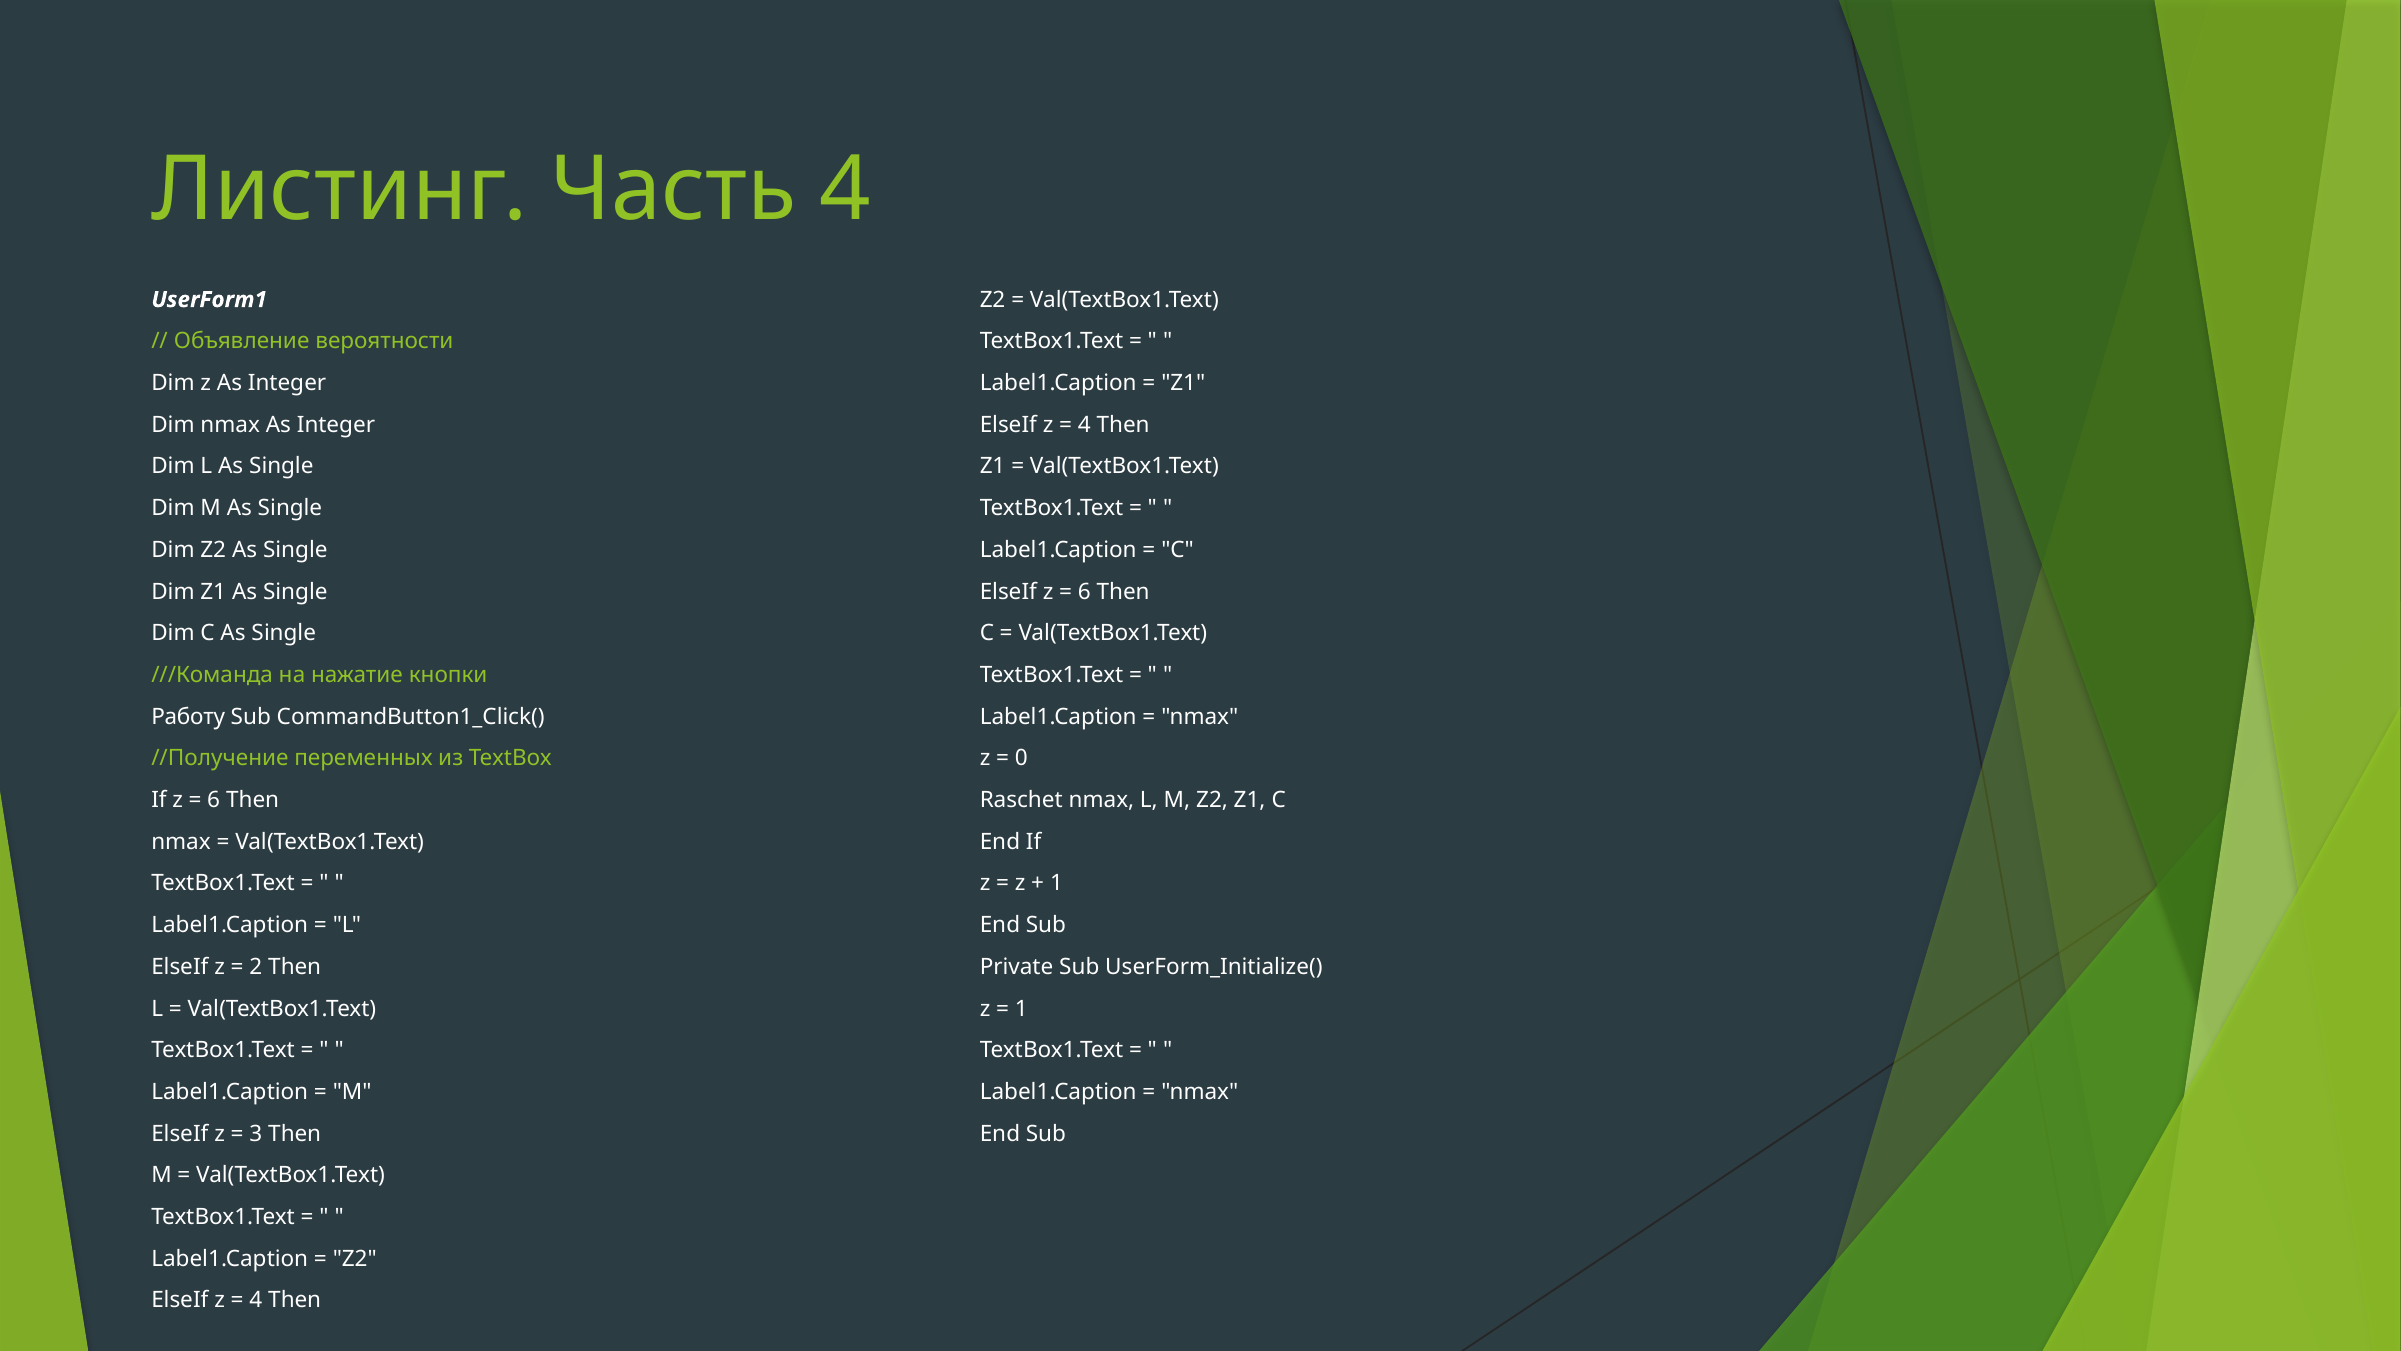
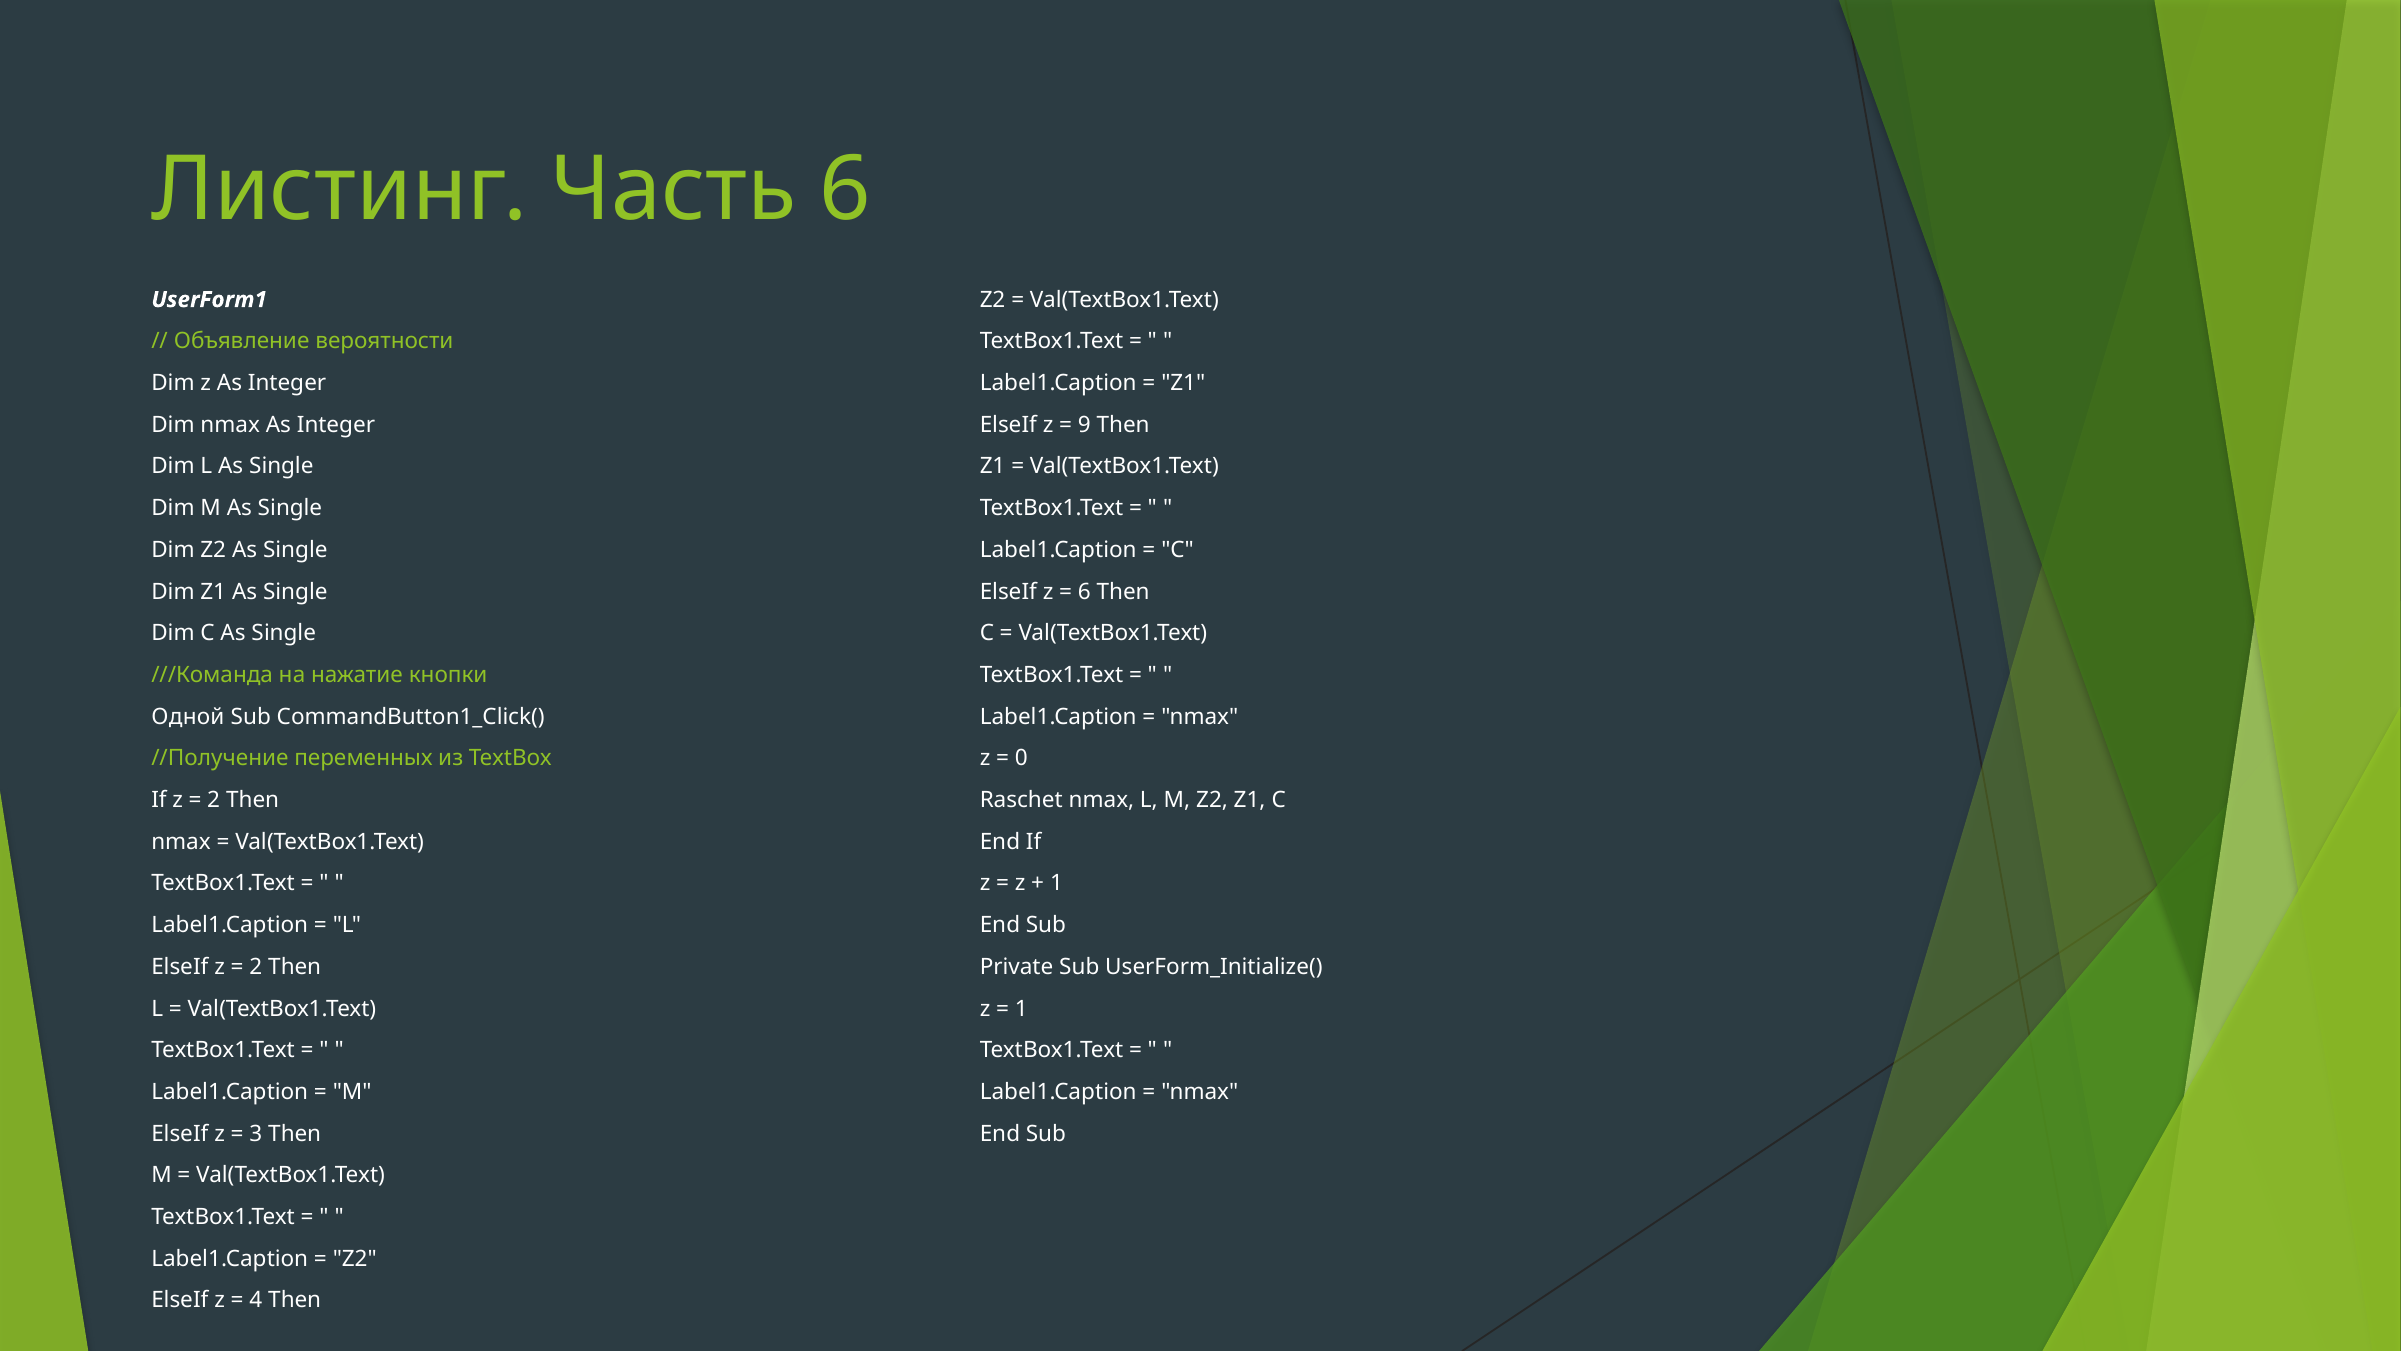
Часть 4: 4 -> 6
4 at (1084, 425): 4 -> 9
Работу: Работу -> Одной
6 at (214, 800): 6 -> 2
